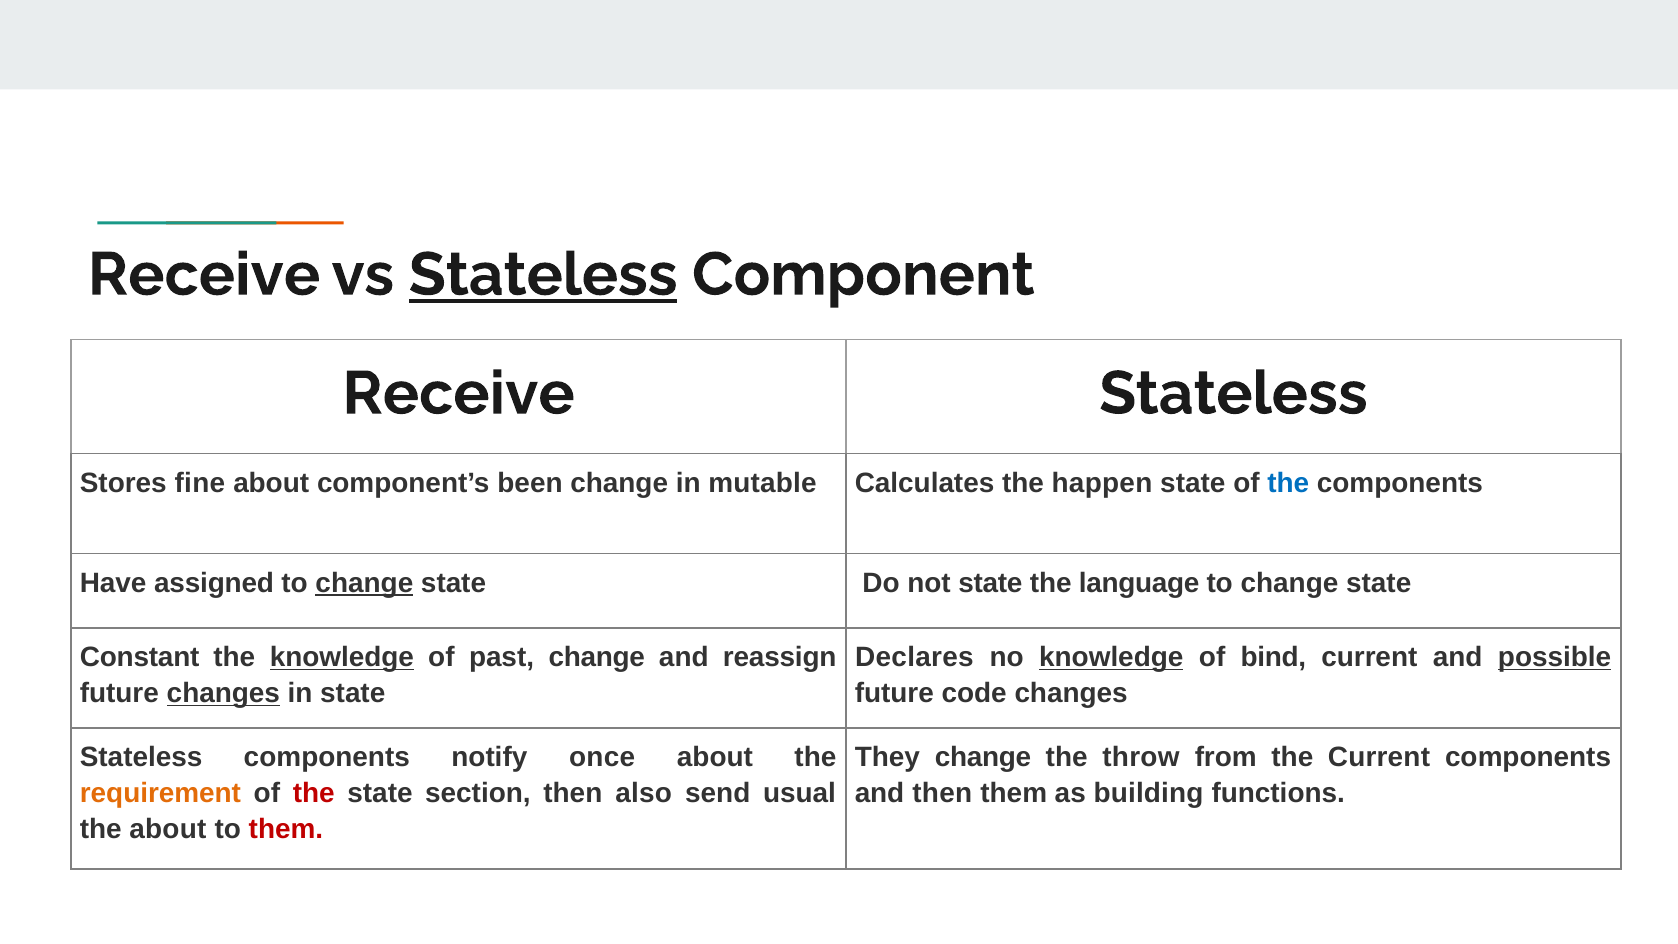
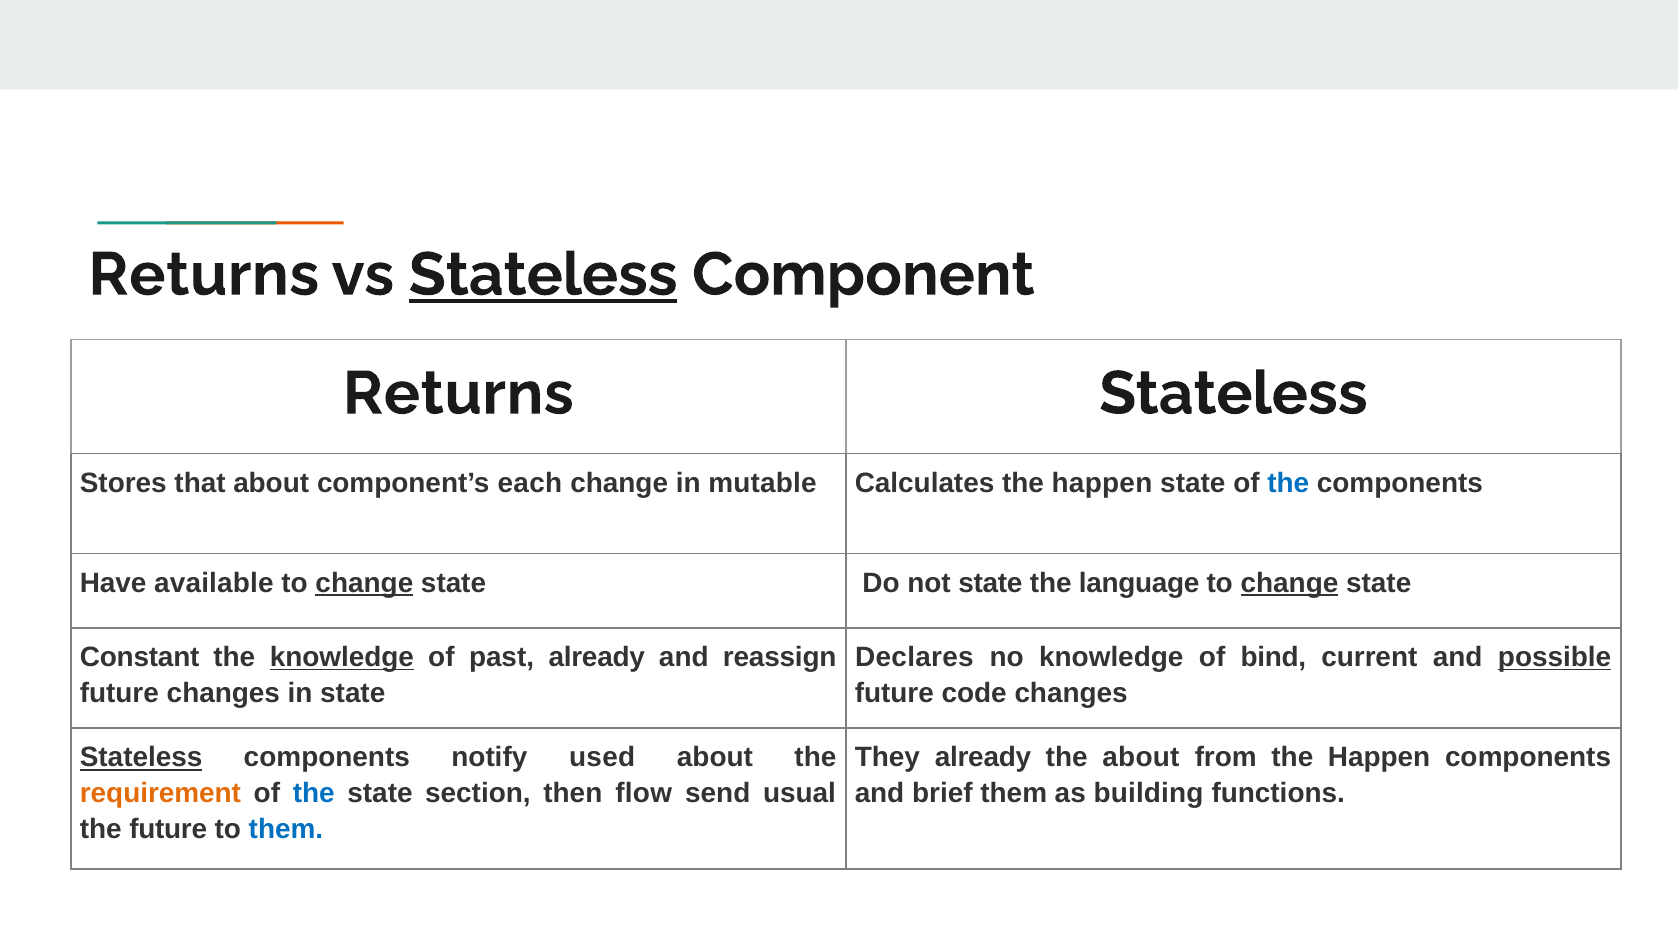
Receive at (204, 275): Receive -> Returns
Receive at (459, 393): Receive -> Returns
fine: fine -> that
been: been -> each
assigned: assigned -> available
change at (1289, 583) underline: none -> present
past change: change -> already
knowledge at (1111, 657) underline: present -> none
changes at (223, 693) underline: present -> none
Stateless at (141, 758) underline: none -> present
once: once -> used
They change: change -> already
the throw: throw -> about
from the Current: Current -> Happen
the at (314, 794) colour: red -> blue
also: also -> flow
and then: then -> brief
the about: about -> future
them at (286, 830) colour: red -> blue
